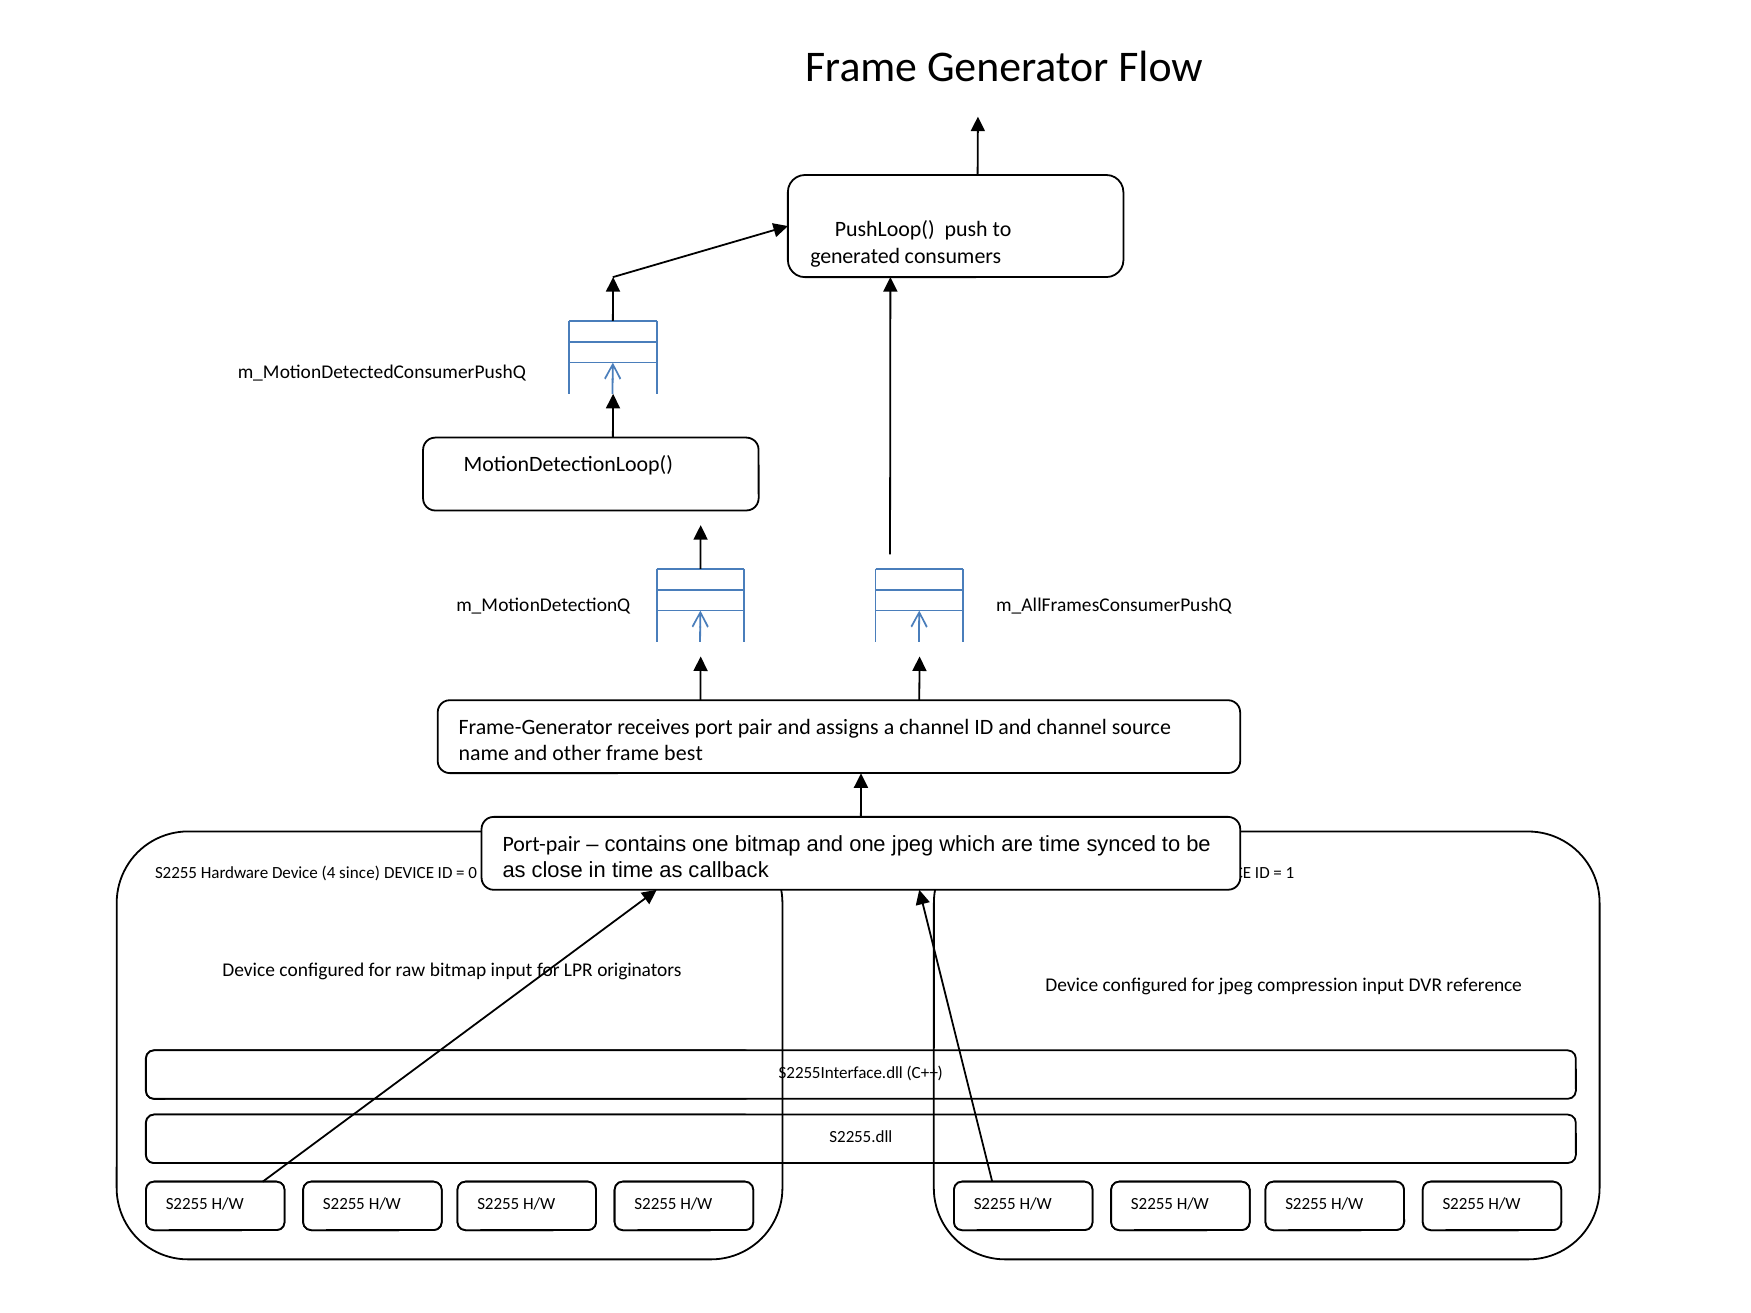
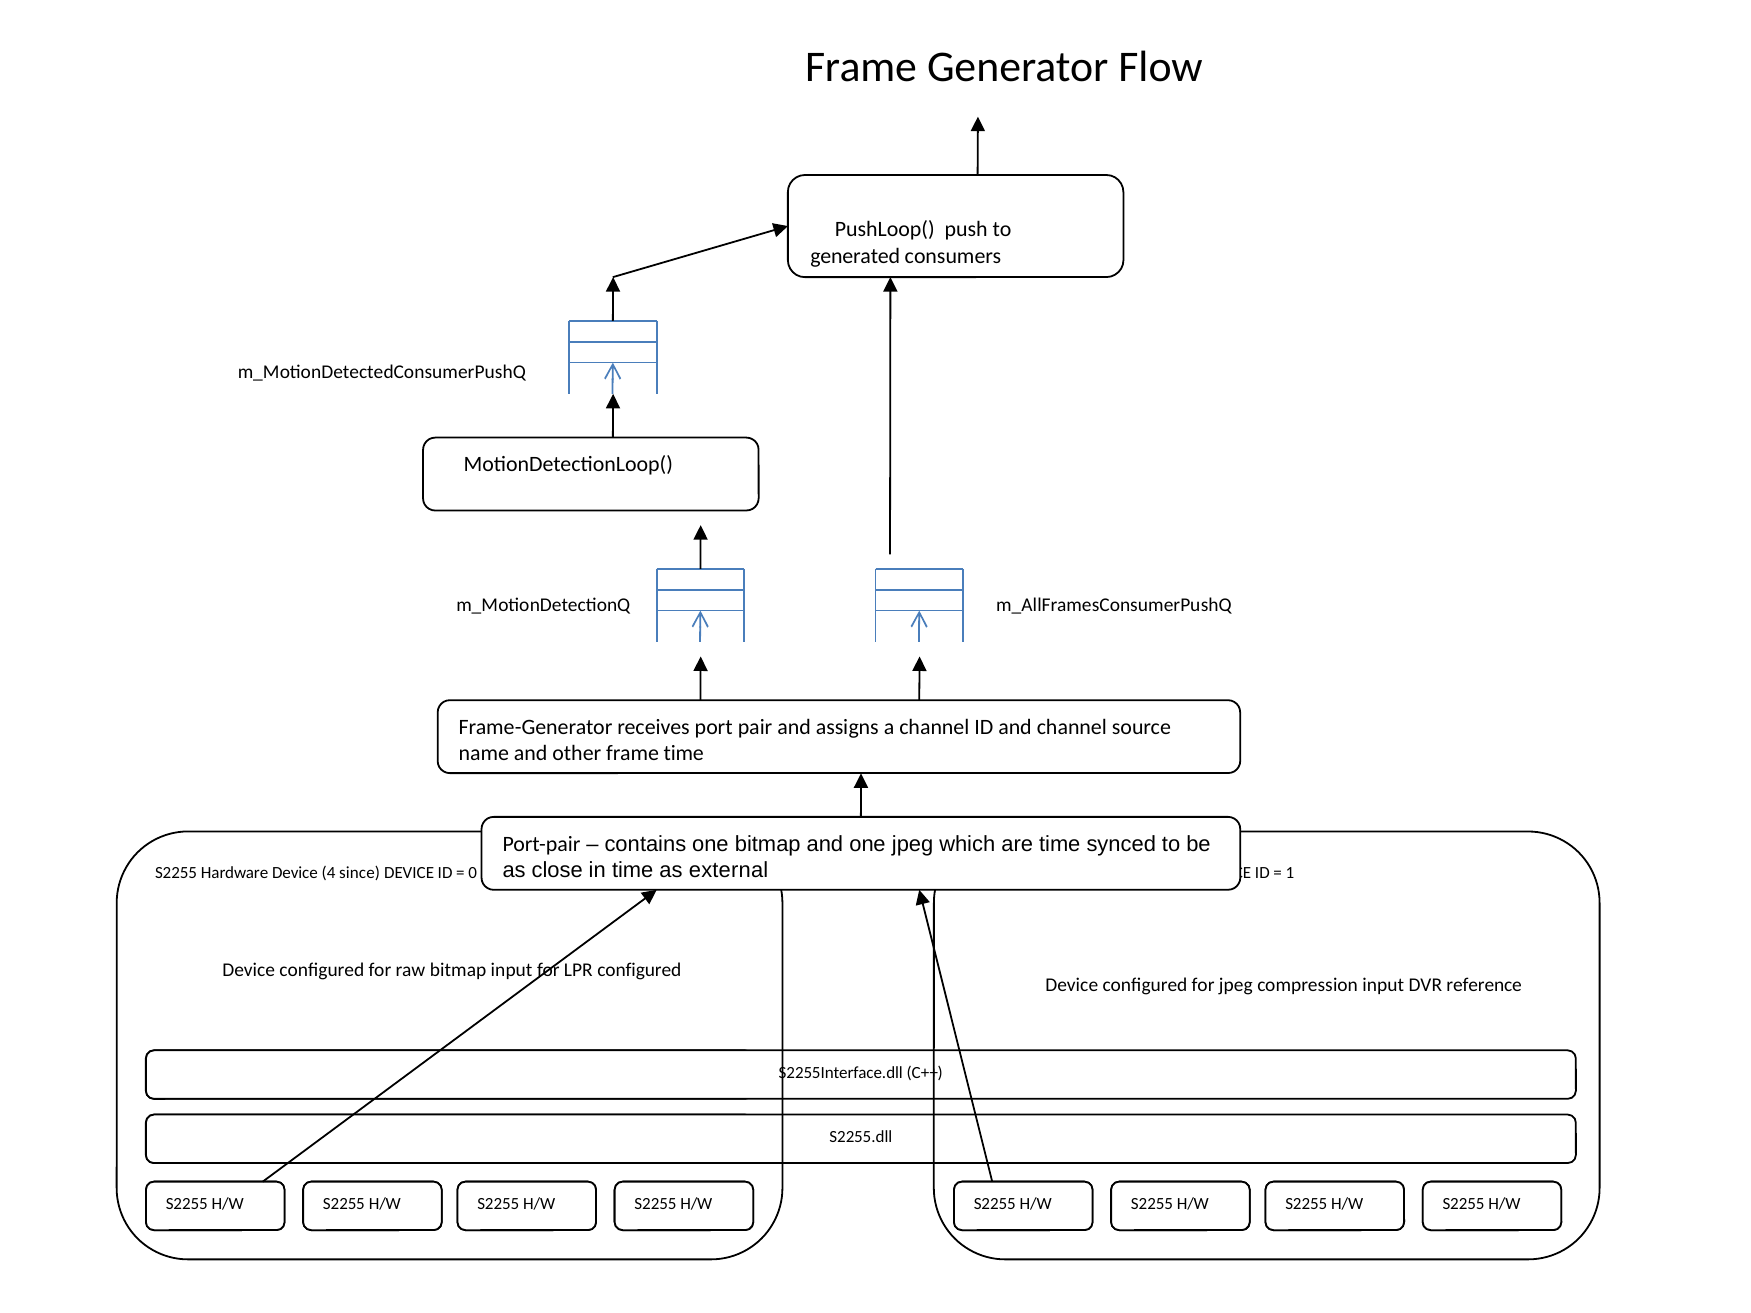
frame best: best -> time
callback: callback -> external
LPR originators: originators -> configured
